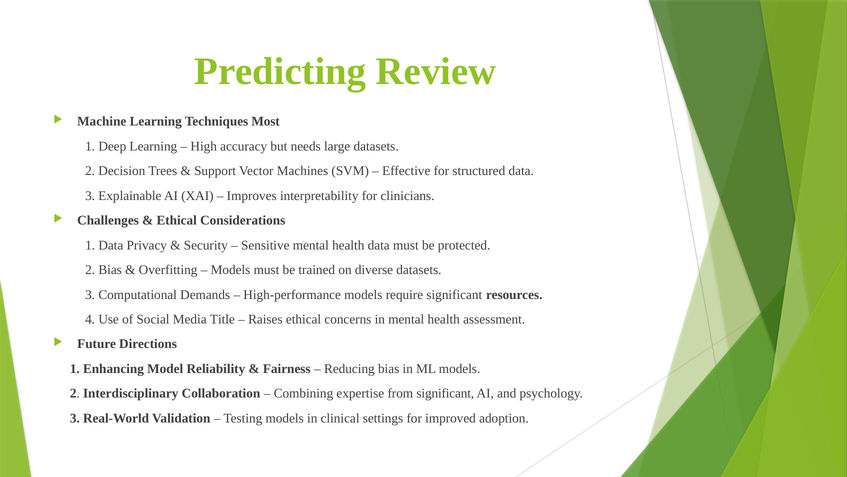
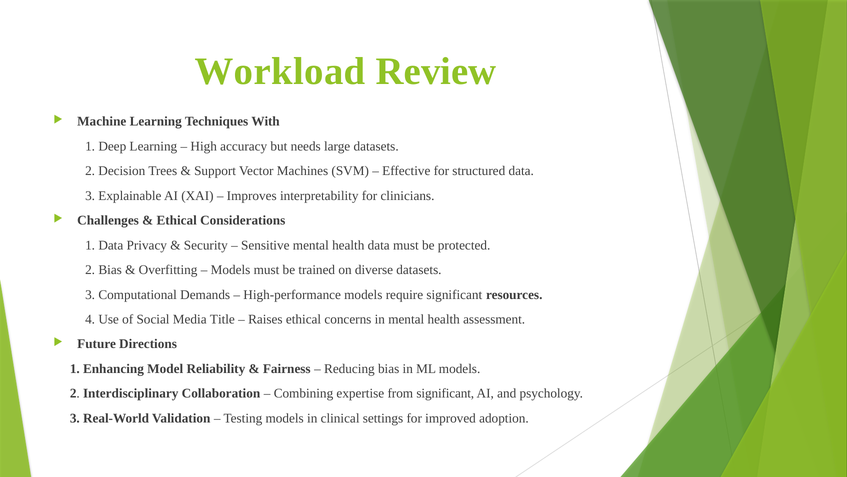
Predicting: Predicting -> Workload
Most: Most -> With
